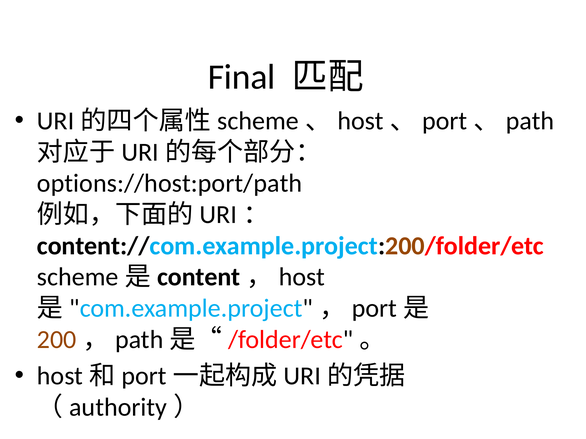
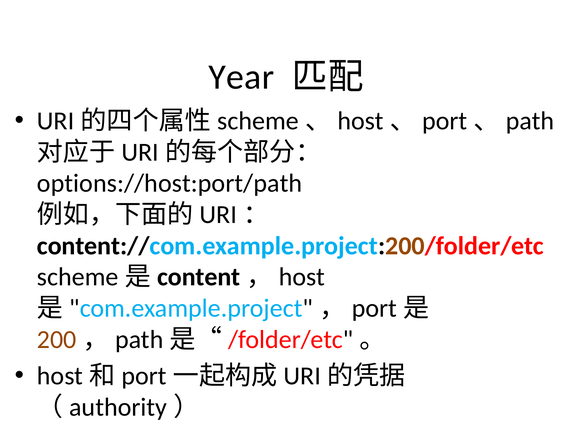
Final: Final -> Year
